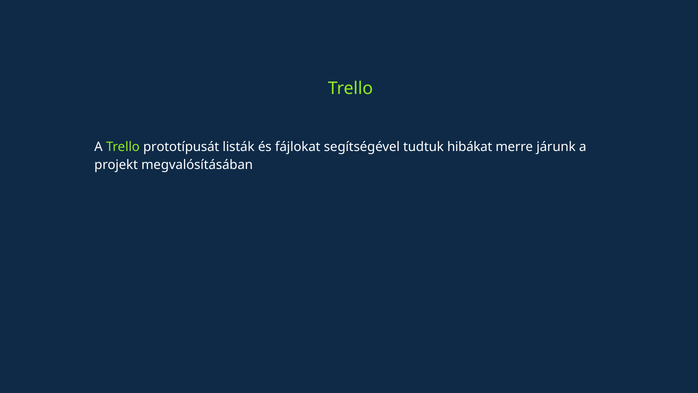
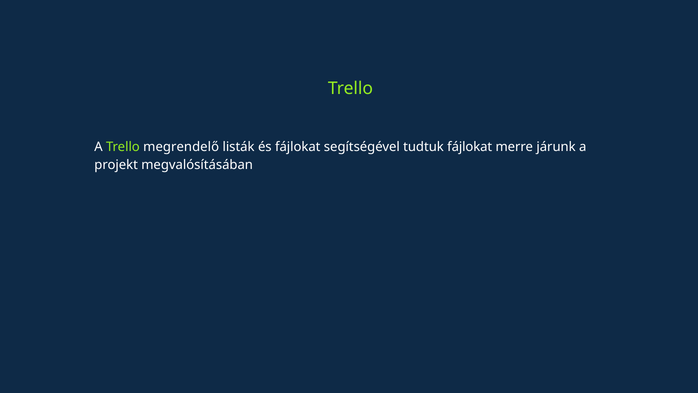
prototípusát: prototípusát -> megrendelő
tudtuk hibákat: hibákat -> fájlokat
